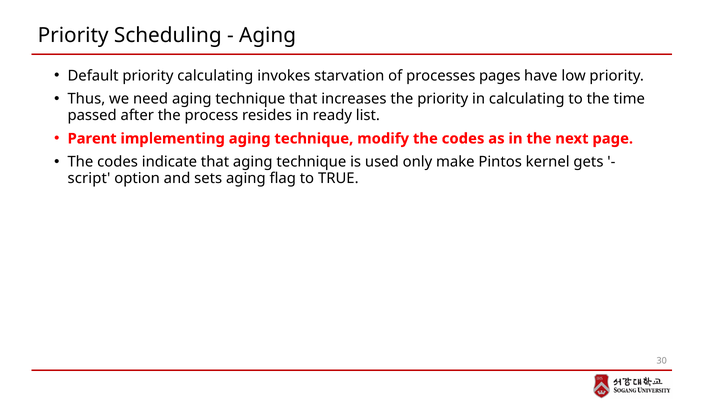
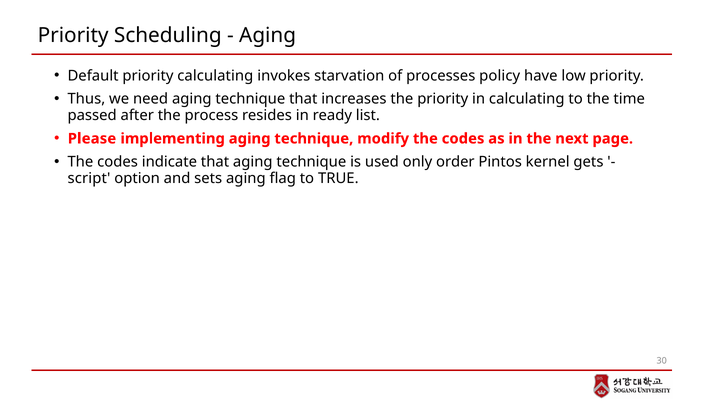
pages: pages -> policy
Parent: Parent -> Please
make: make -> order
